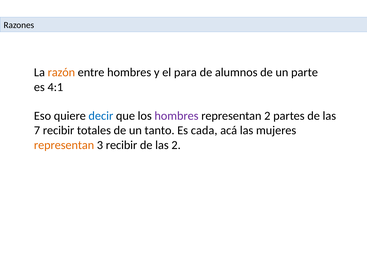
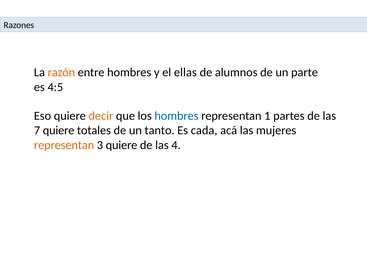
para: para -> ellas
4:1: 4:1 -> 4:5
decir colour: blue -> orange
hombres at (176, 116) colour: purple -> blue
representan 2: 2 -> 1
7 recibir: recibir -> quiere
3 recibir: recibir -> quiere
las 2: 2 -> 4
